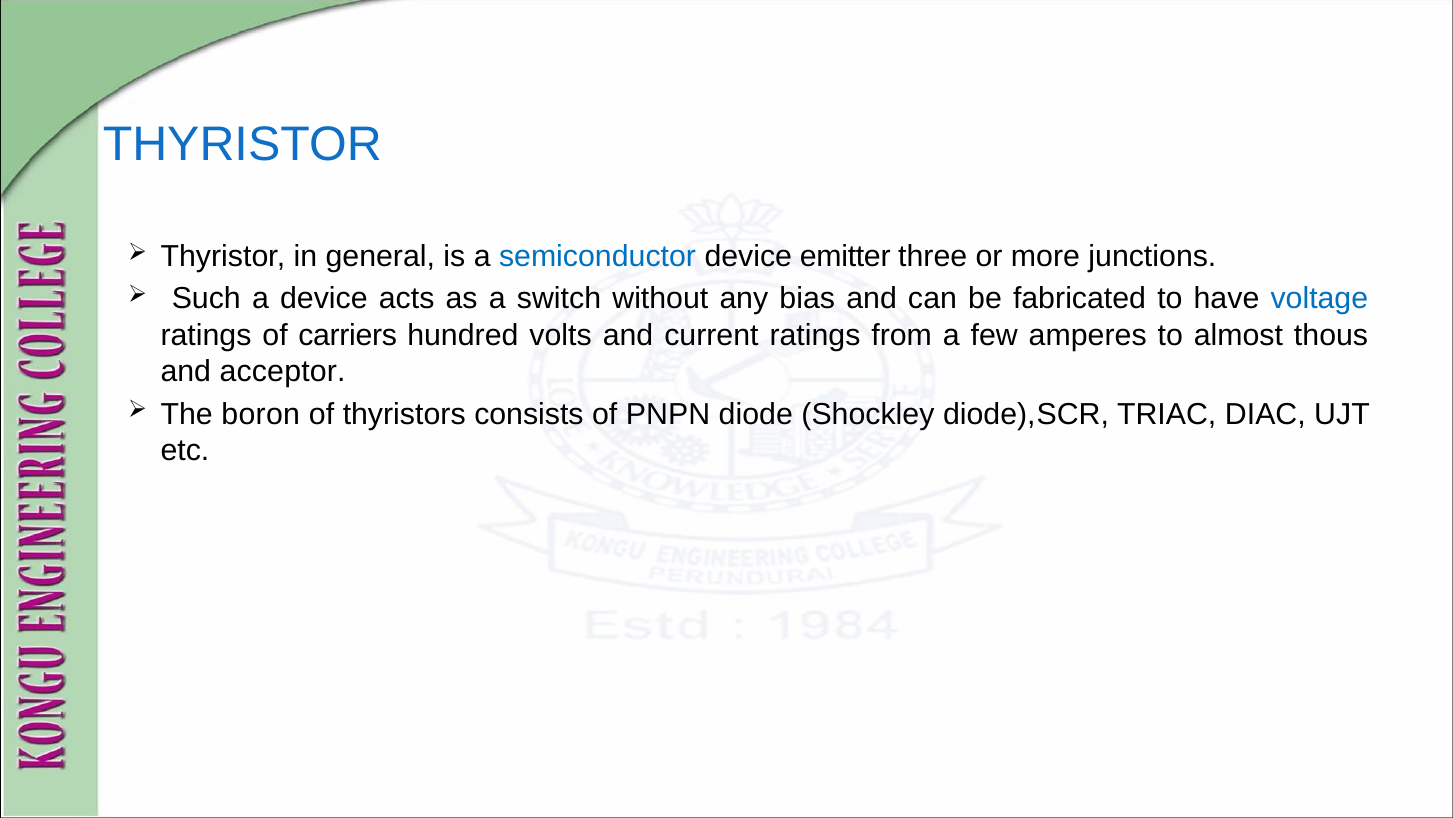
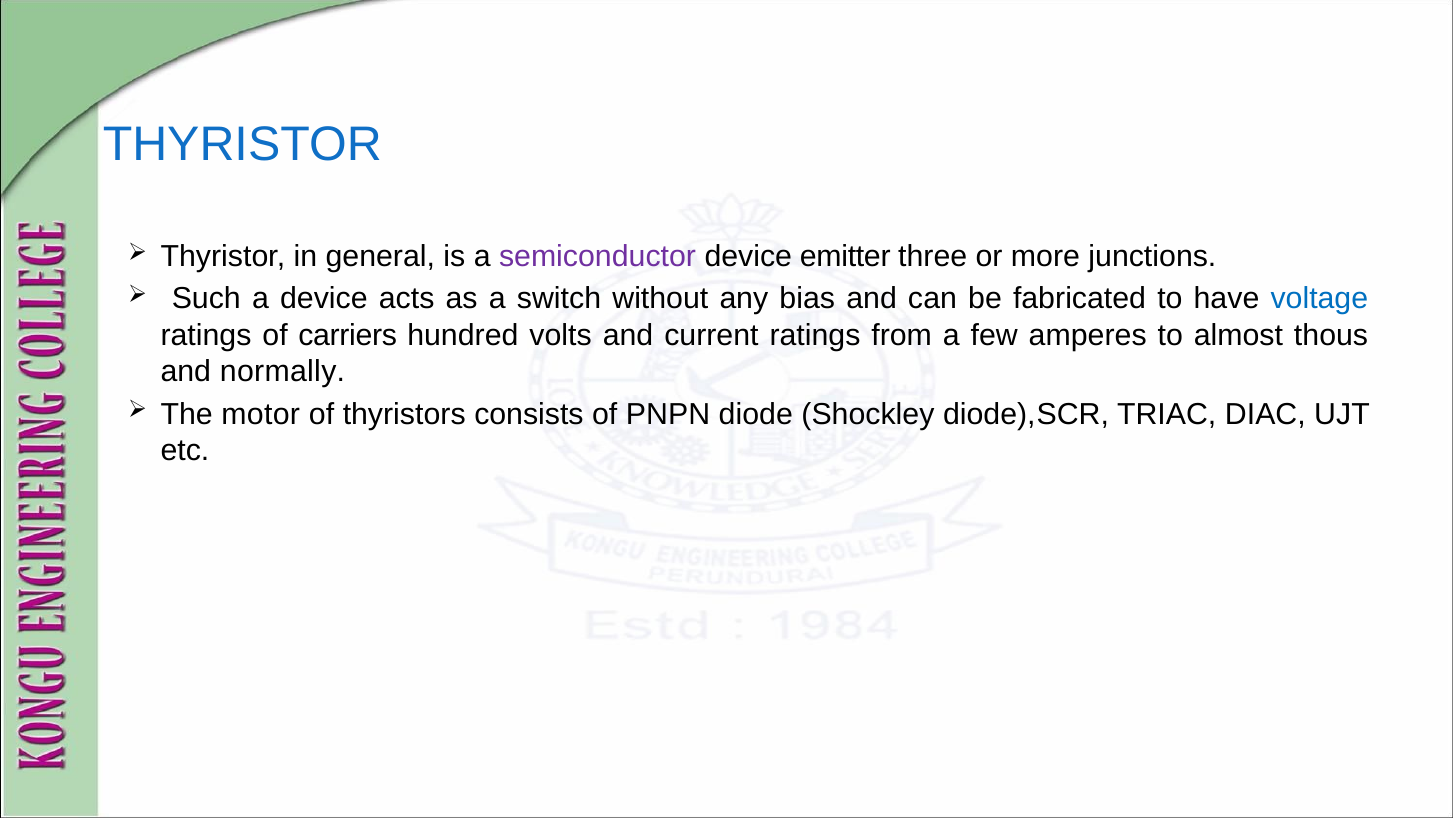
semiconductor colour: blue -> purple
acceptor: acceptor -> normally
boron: boron -> motor
